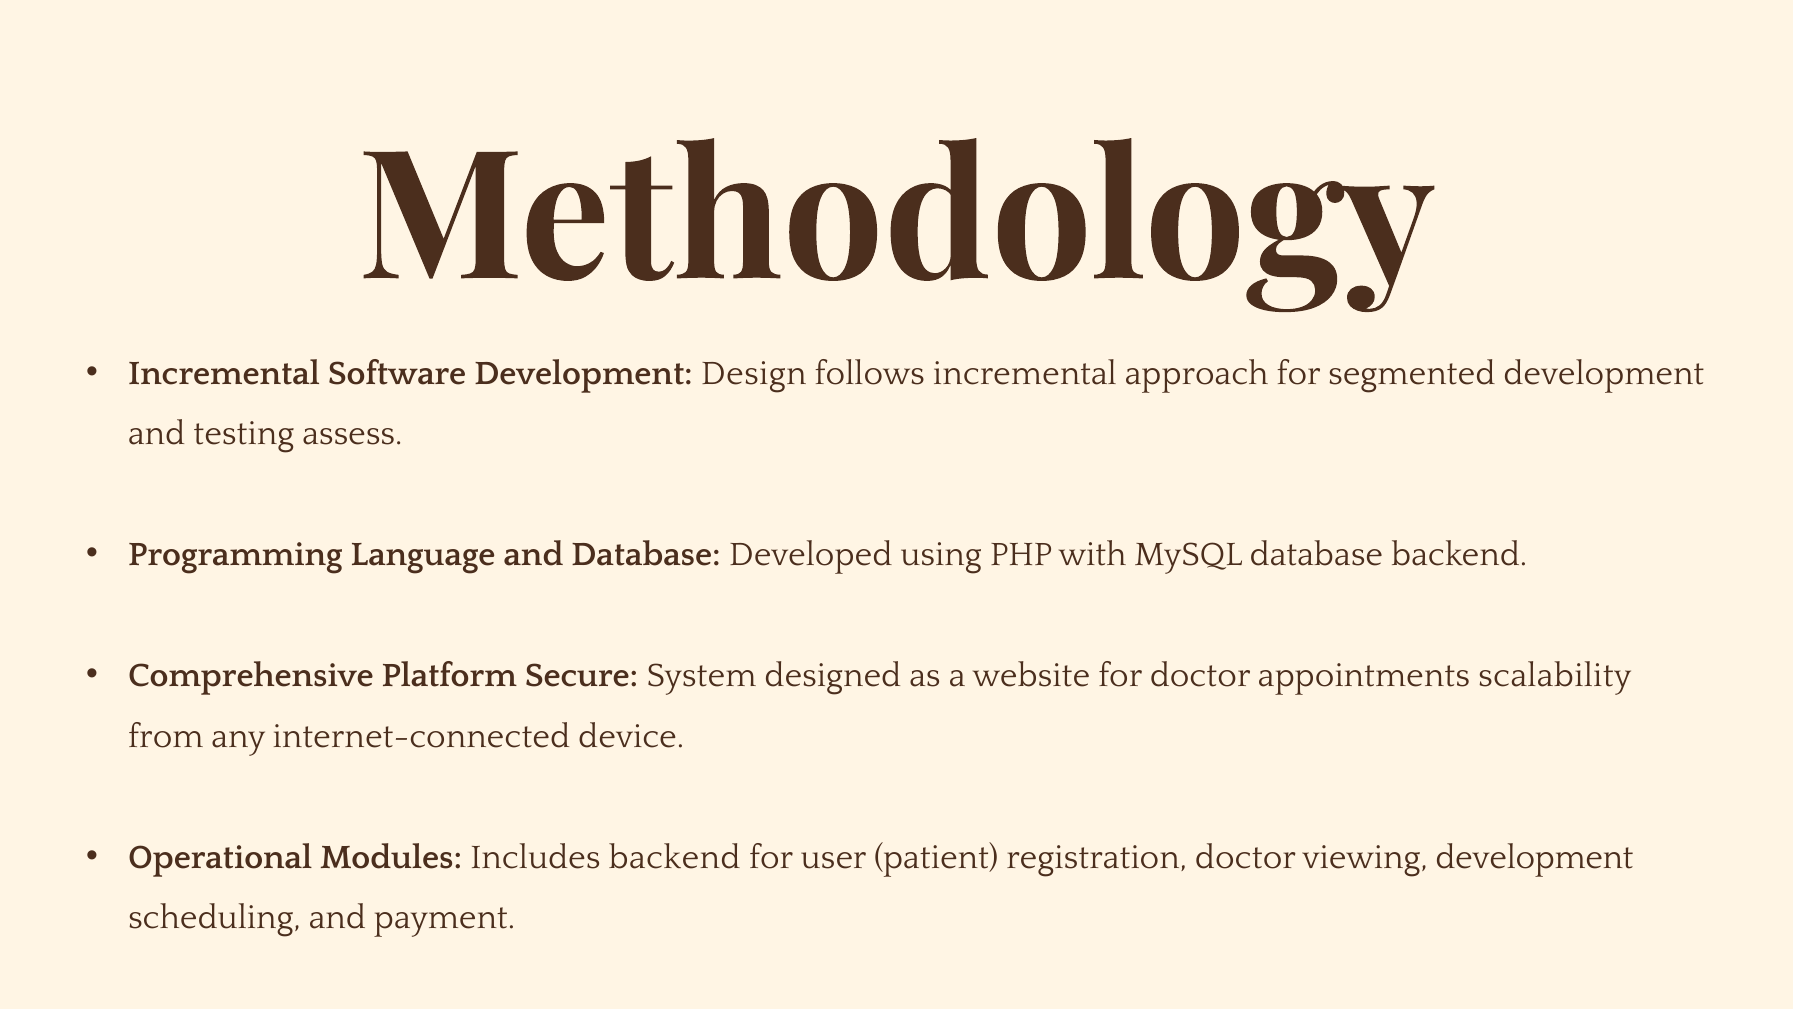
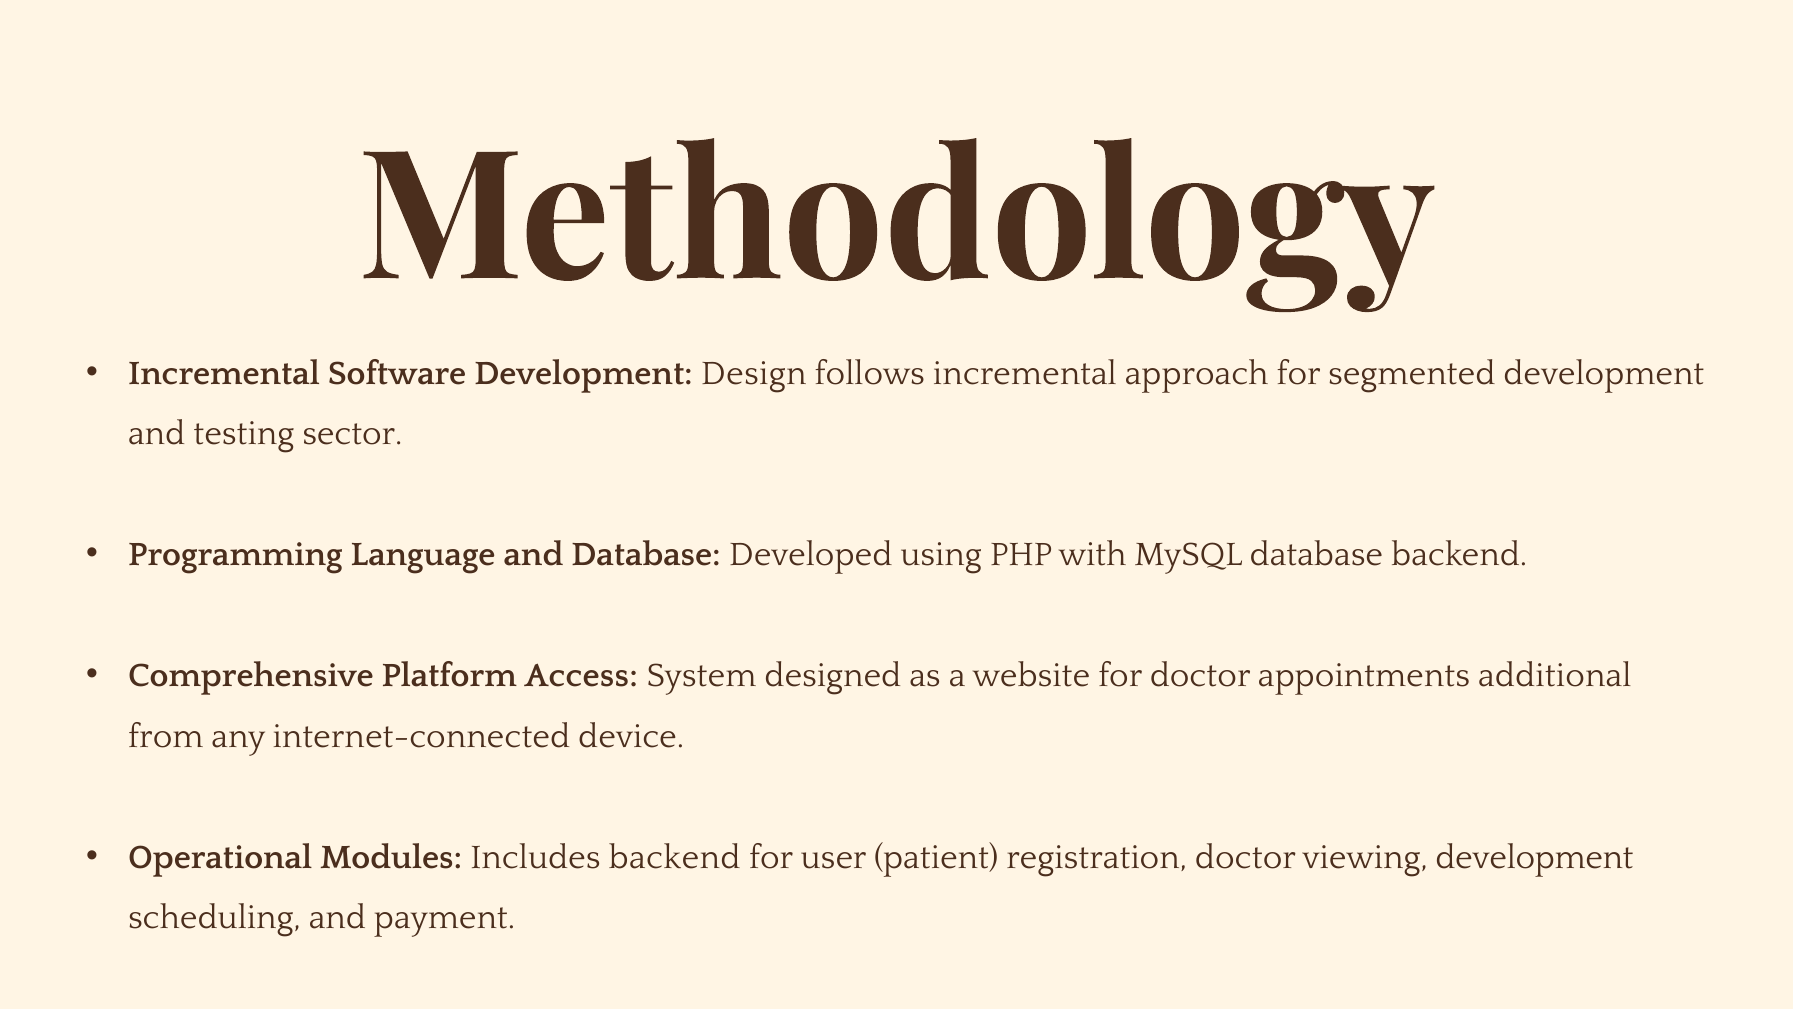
assess: assess -> sector
Platform Secure: Secure -> Access
scalability: scalability -> additional
